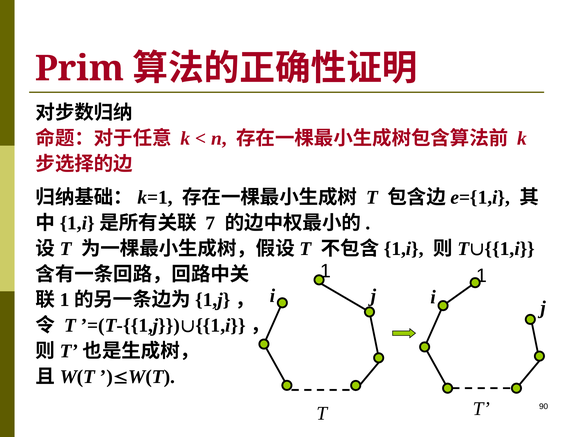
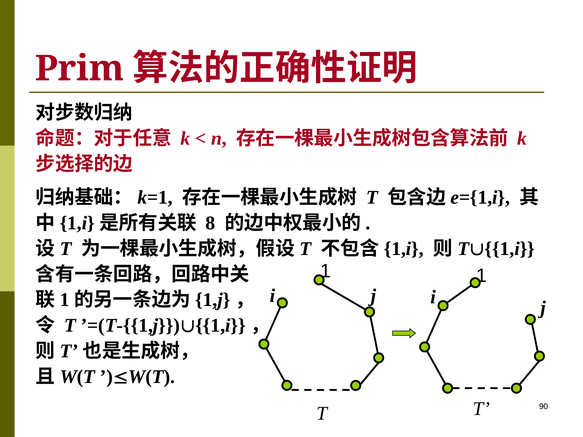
7: 7 -> 8
